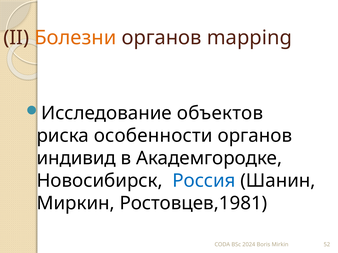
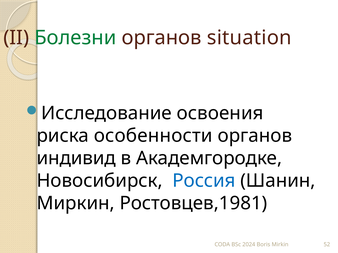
Болезни colour: orange -> green
mapping: mapping -> situation
объектов: объектов -> освоения
